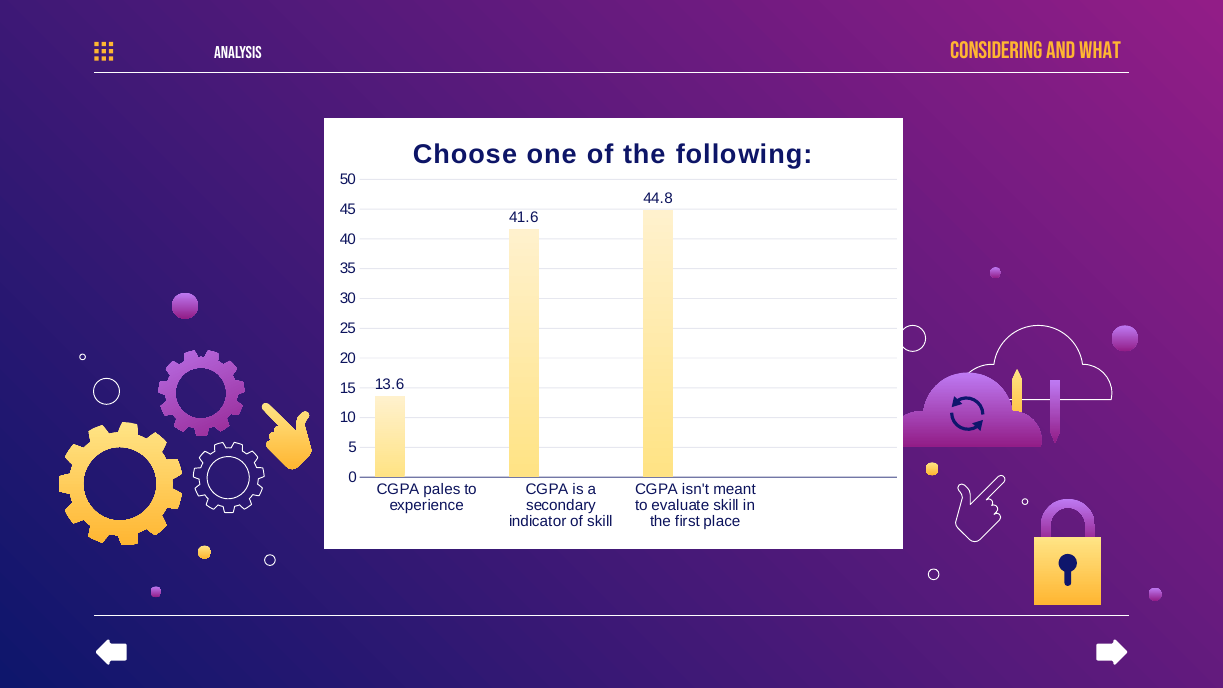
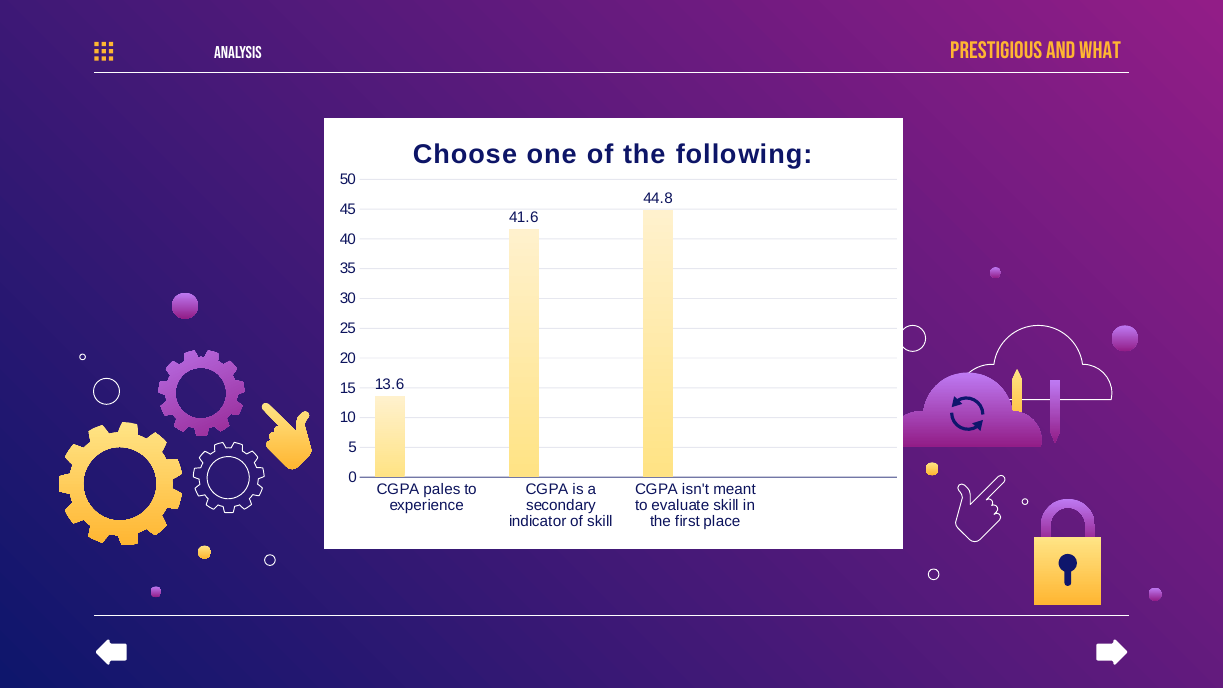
Considering: Considering -> Prestigious
